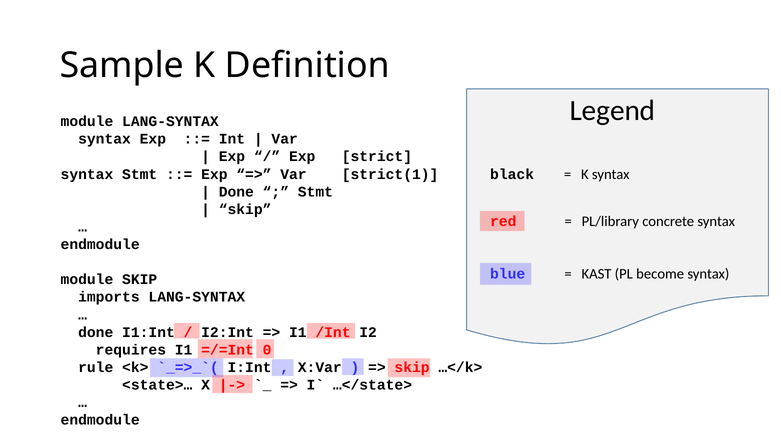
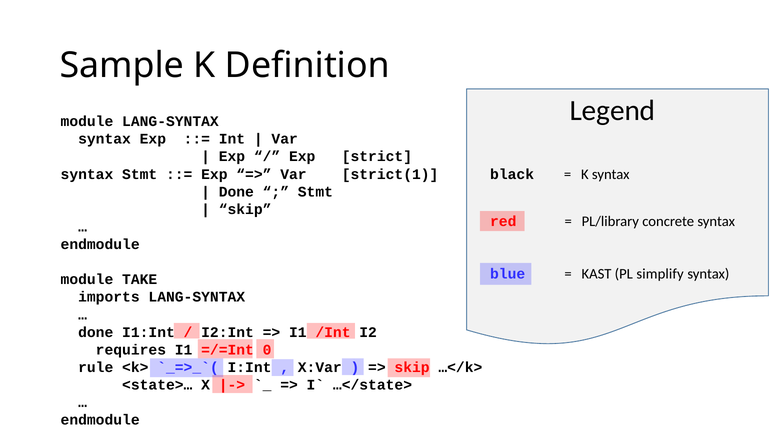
become: become -> simplify
module SKIP: SKIP -> TAKE
